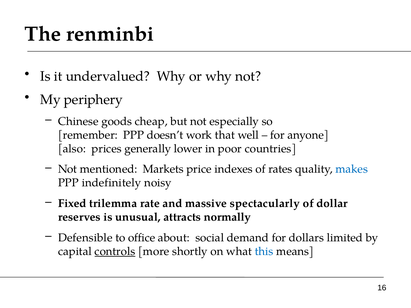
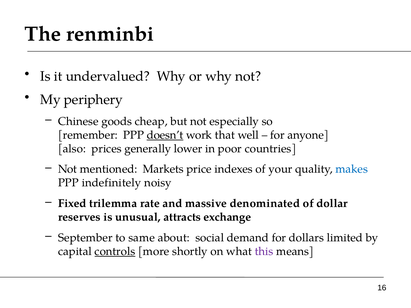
doesn’t underline: none -> present
rates: rates -> your
spectacularly: spectacularly -> denominated
normally: normally -> exchange
Defensible: Defensible -> September
office: office -> same
this colour: blue -> purple
